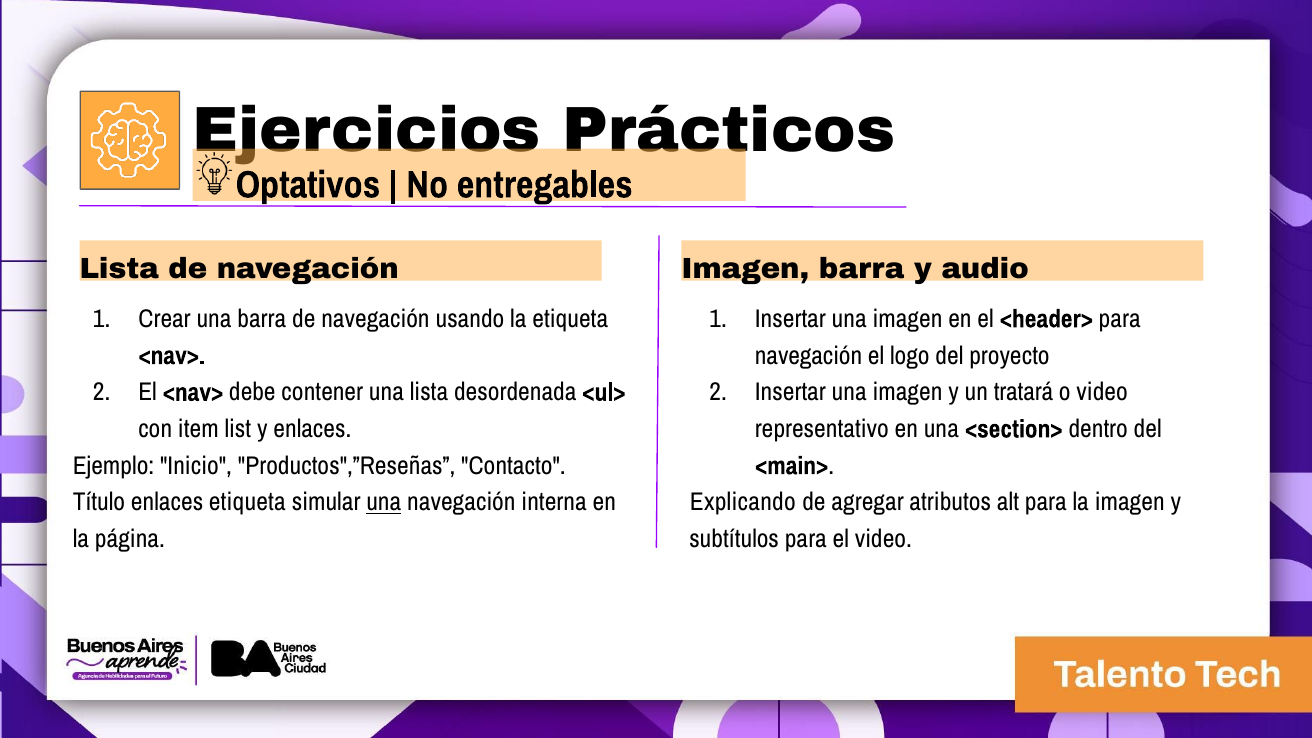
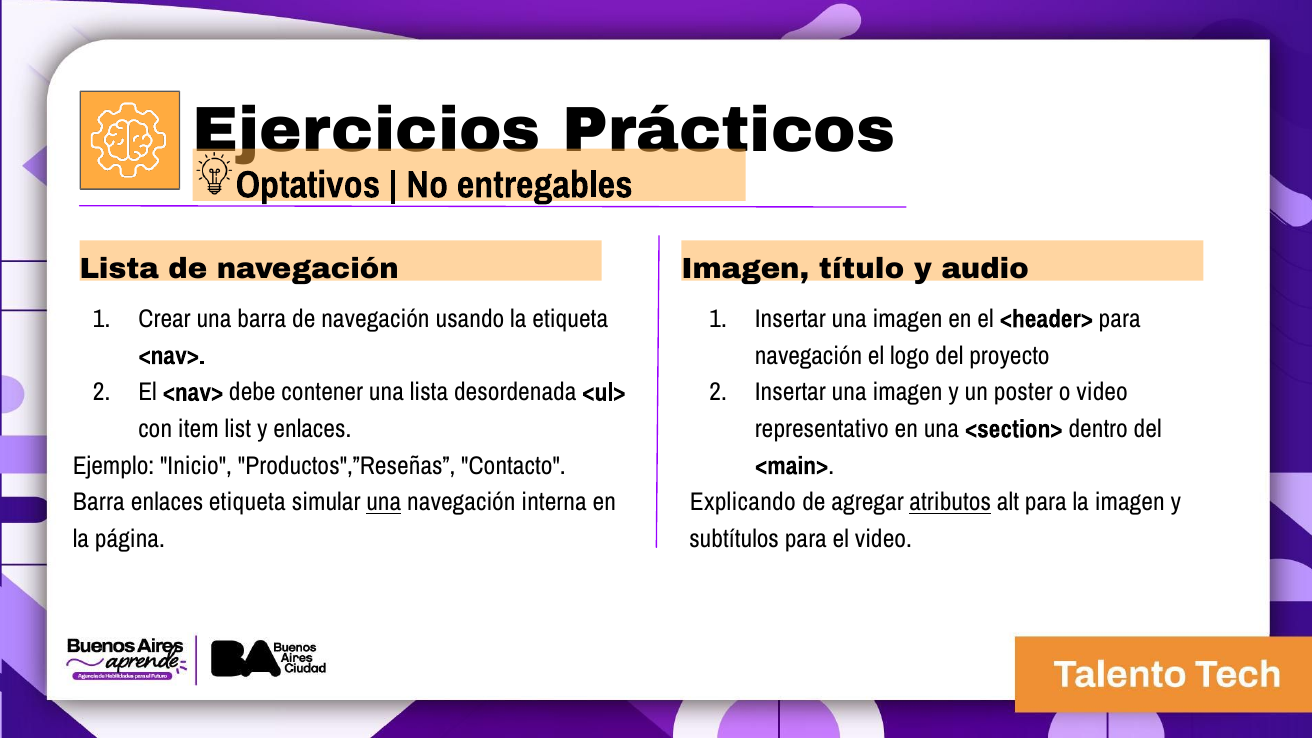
Imagen barra: barra -> título
tratará at (1024, 392): tratará -> poster
Título at (99, 503): Título -> Barra
atributos underline: none -> present
